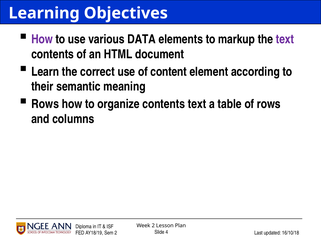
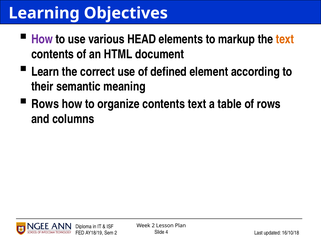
DATA: DATA -> HEAD
text at (285, 39) colour: purple -> orange
content: content -> defined
